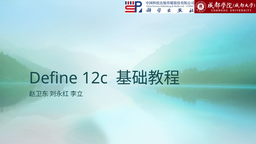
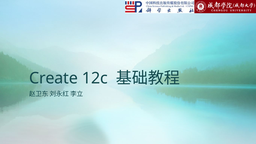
Define: Define -> Create
